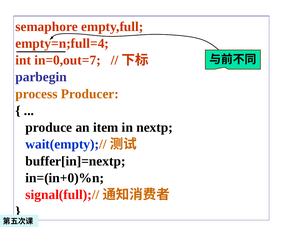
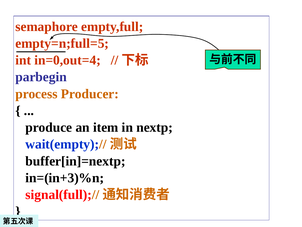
empty=n;full=4: empty=n;full=4 -> empty=n;full=5
in=0,out=7: in=0,out=7 -> in=0,out=4
in=(in+0)%n: in=(in+0)%n -> in=(in+3)%n
